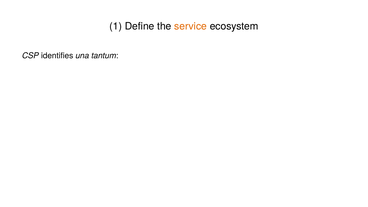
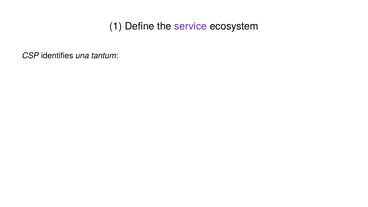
service colour: orange -> purple
